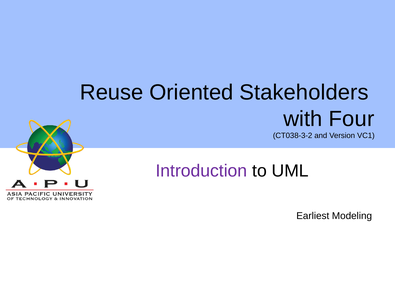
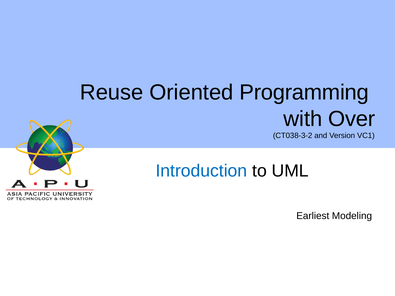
Stakeholders: Stakeholders -> Programming
Four: Four -> Over
Introduction colour: purple -> blue
